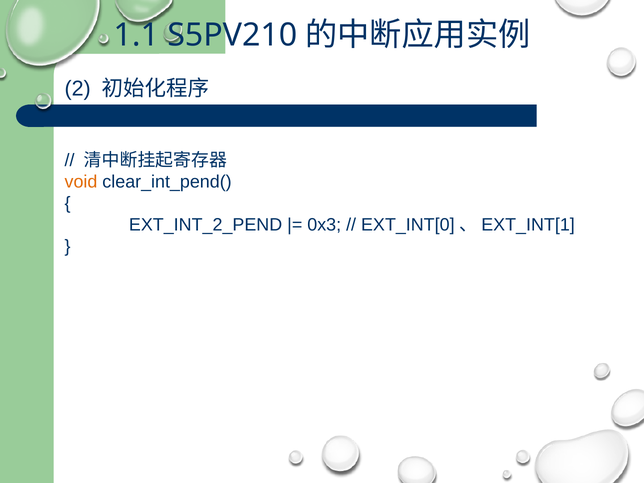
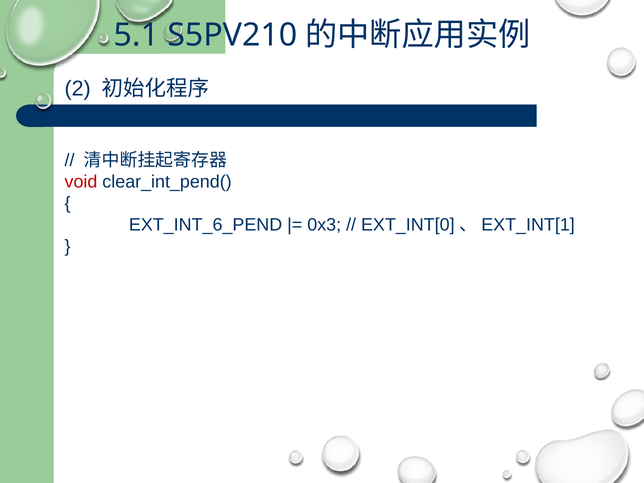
1.1: 1.1 -> 5.1
void colour: orange -> red
EXT_INT_2_PEND: EXT_INT_2_PEND -> EXT_INT_6_PEND
